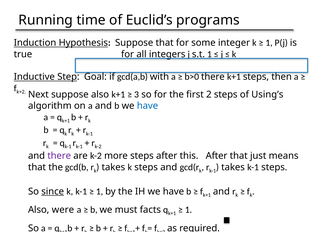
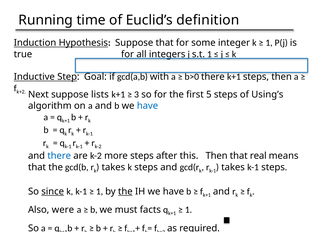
programs: programs -> definition
suppose also: also -> lists
2: 2 -> 5
there at (59, 156) colour: purple -> blue
this After: After -> Then
just: just -> real
the at (125, 191) underline: none -> present
